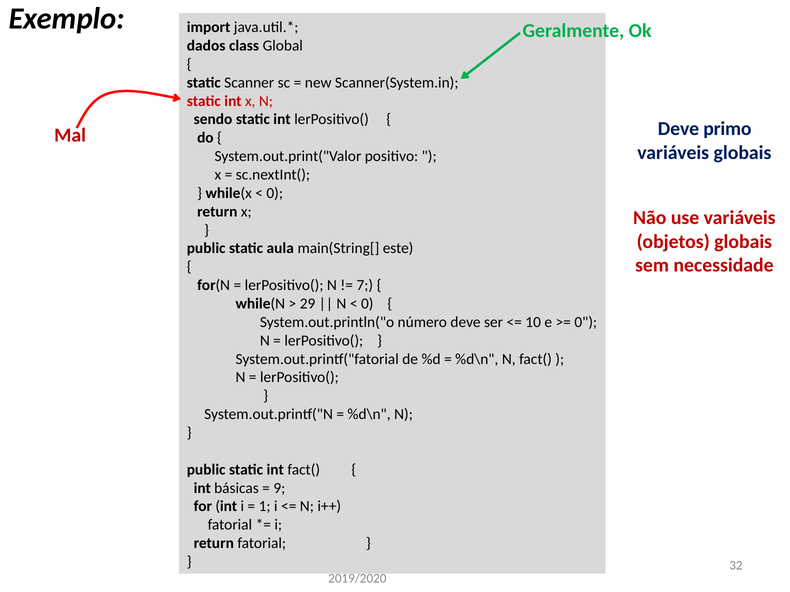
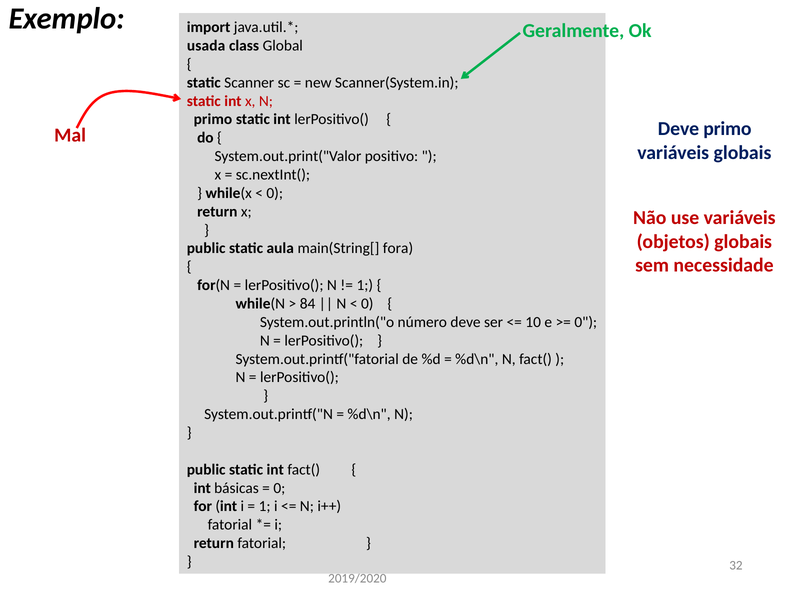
dados: dados -> usada
sendo at (213, 120): sendo -> primo
este: este -> fora
7 at (365, 286): 7 -> 1
29: 29 -> 84
9 at (279, 488): 9 -> 0
